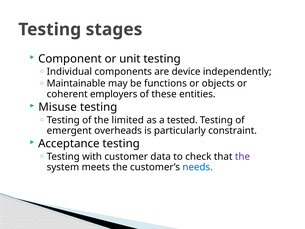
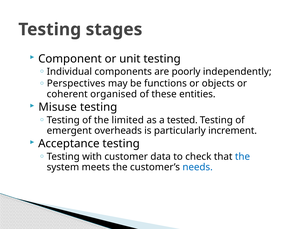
device: device -> poorly
Maintainable: Maintainable -> Perspectives
employers: employers -> organised
constraint: constraint -> increment
the at (242, 156) colour: purple -> blue
